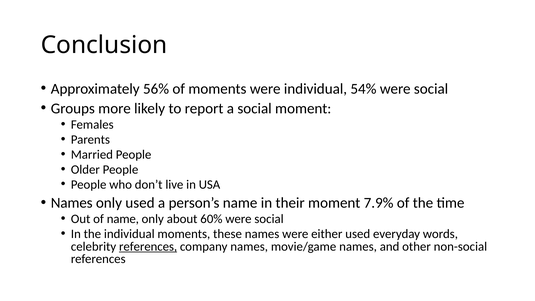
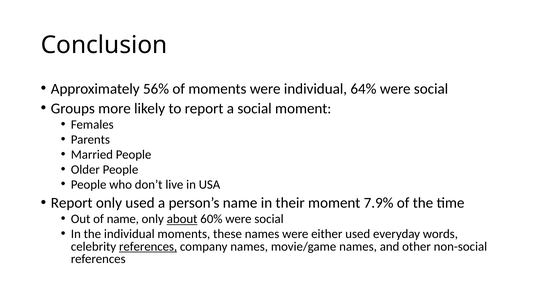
54%: 54% -> 64%
Names at (72, 203): Names -> Report
about underline: none -> present
